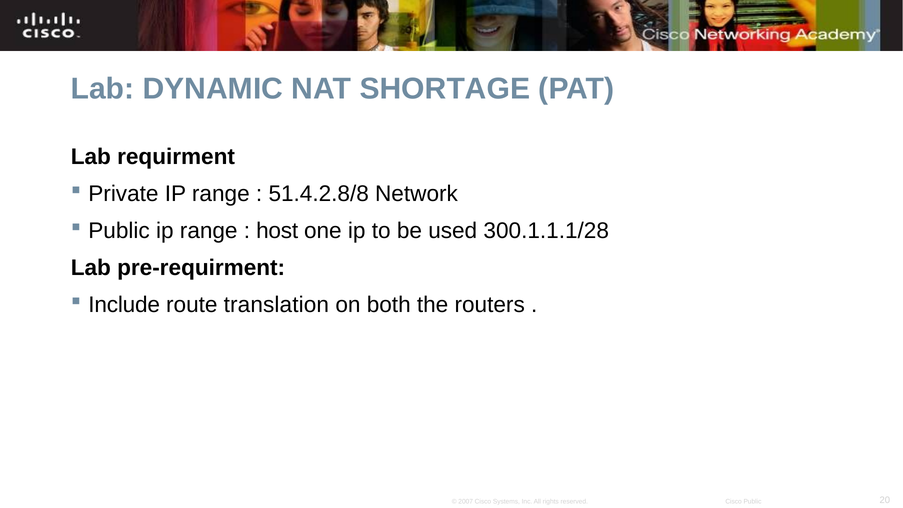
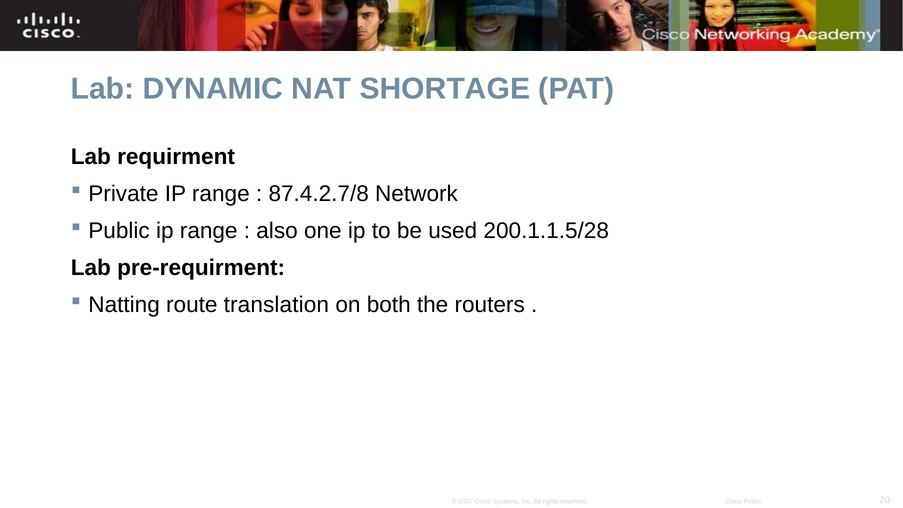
51.4.2.8/8: 51.4.2.8/8 -> 87.4.2.7/8
host: host -> also
300.1.1.1/28: 300.1.1.1/28 -> 200.1.1.5/28
Include: Include -> Natting
